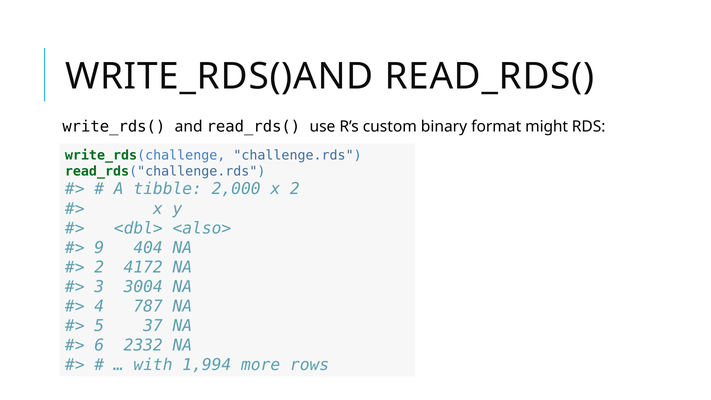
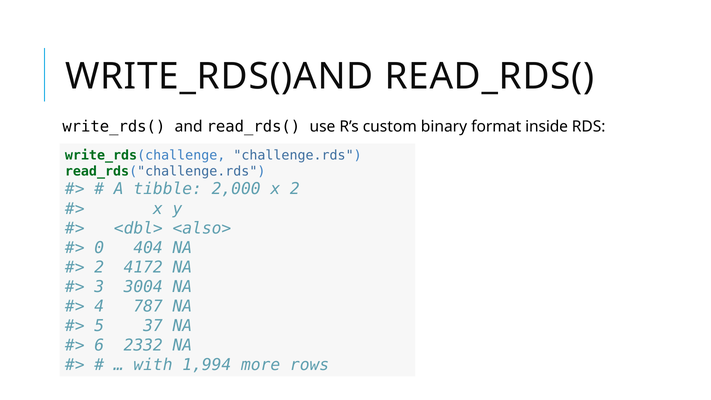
might: might -> inside
9: 9 -> 0
